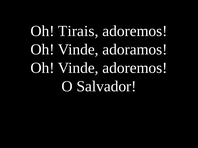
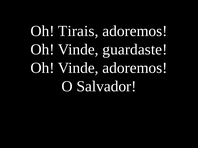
adoramos: adoramos -> guardaste
